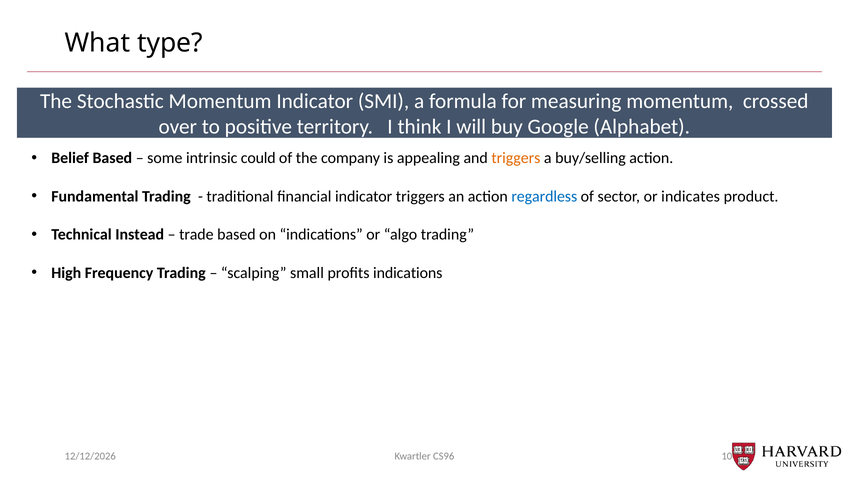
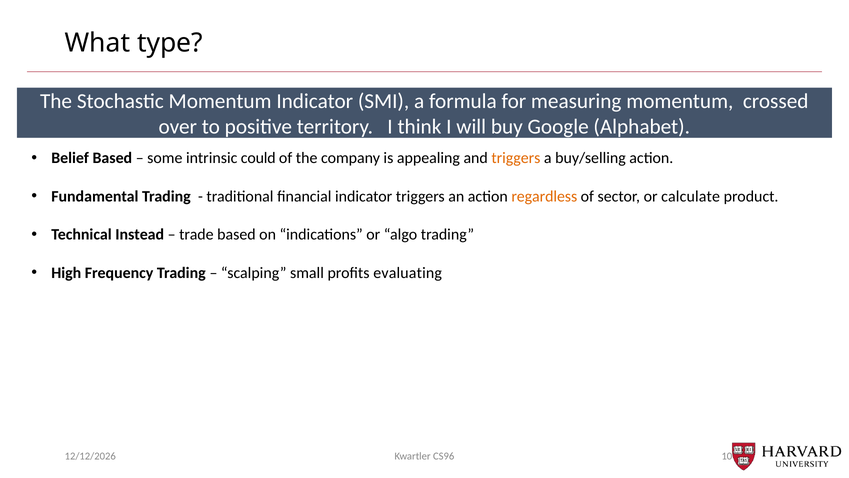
regardless colour: blue -> orange
indicates: indicates -> calculate
profits indications: indications -> evaluating
